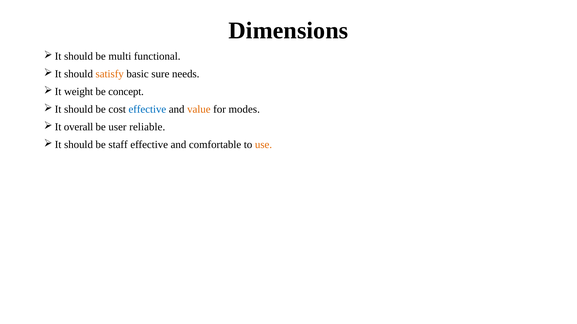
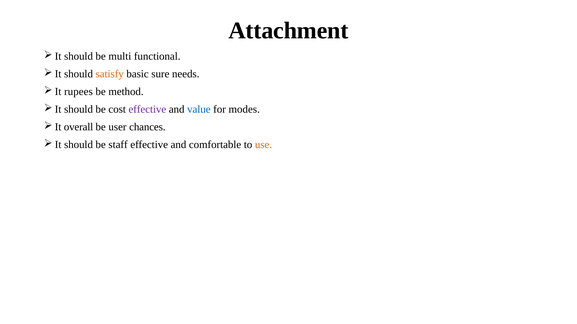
Dimensions: Dimensions -> Attachment
weight: weight -> rupees
concept: concept -> method
effective at (147, 110) colour: blue -> purple
value colour: orange -> blue
reliable: reliable -> chances
